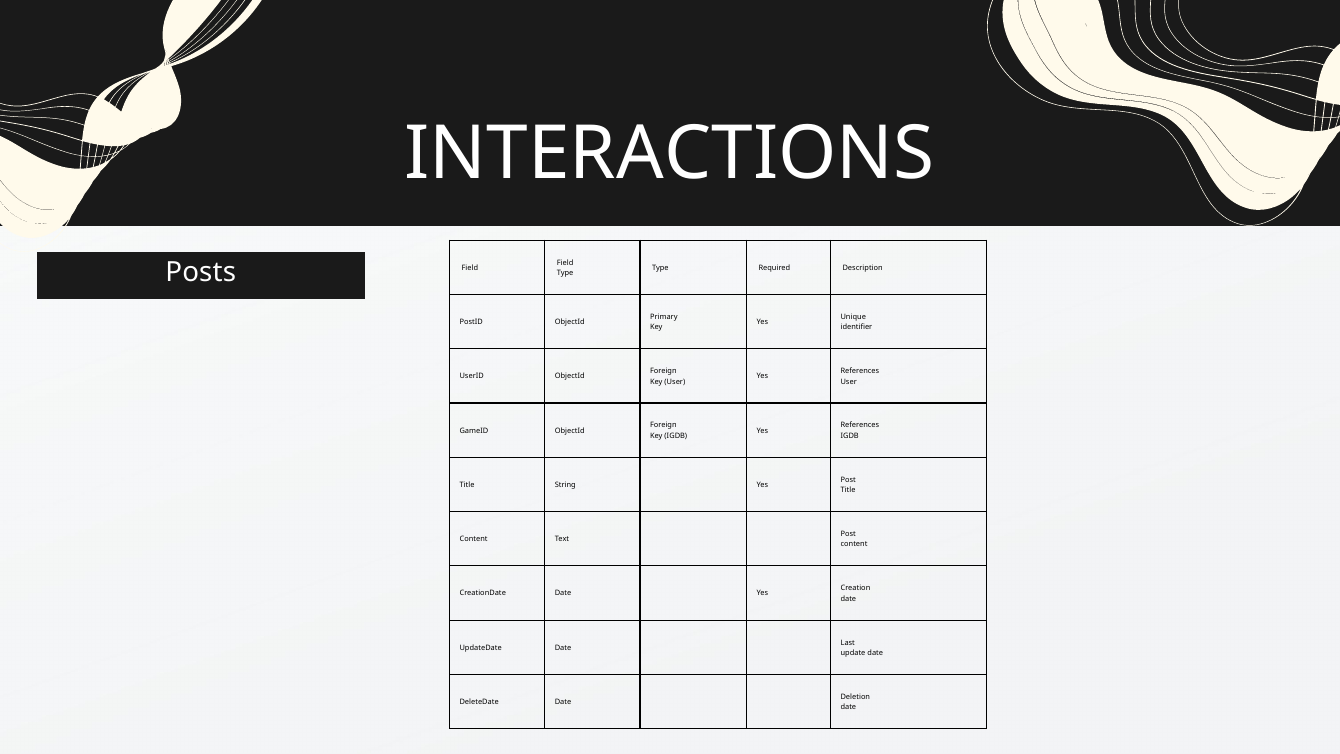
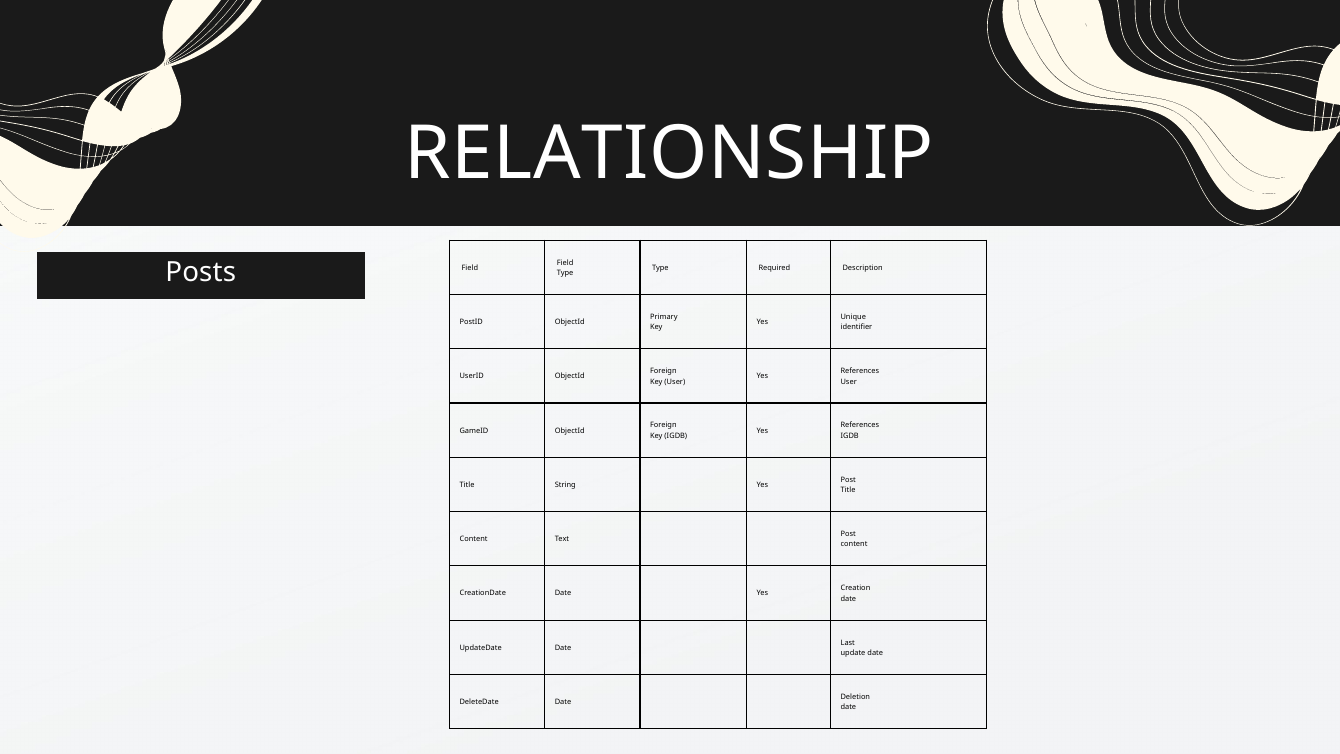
INTERACTIONS: INTERACTIONS -> RELATIONSHIP
